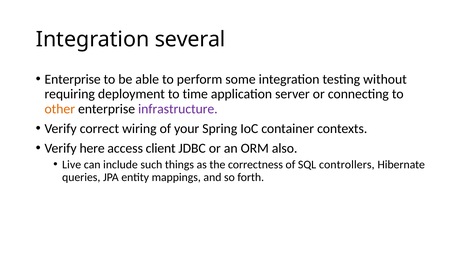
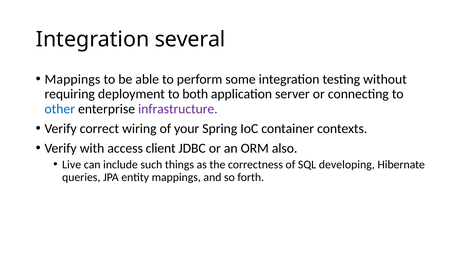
Enterprise at (73, 79): Enterprise -> Mappings
time: time -> both
other colour: orange -> blue
here: here -> with
controllers: controllers -> developing
